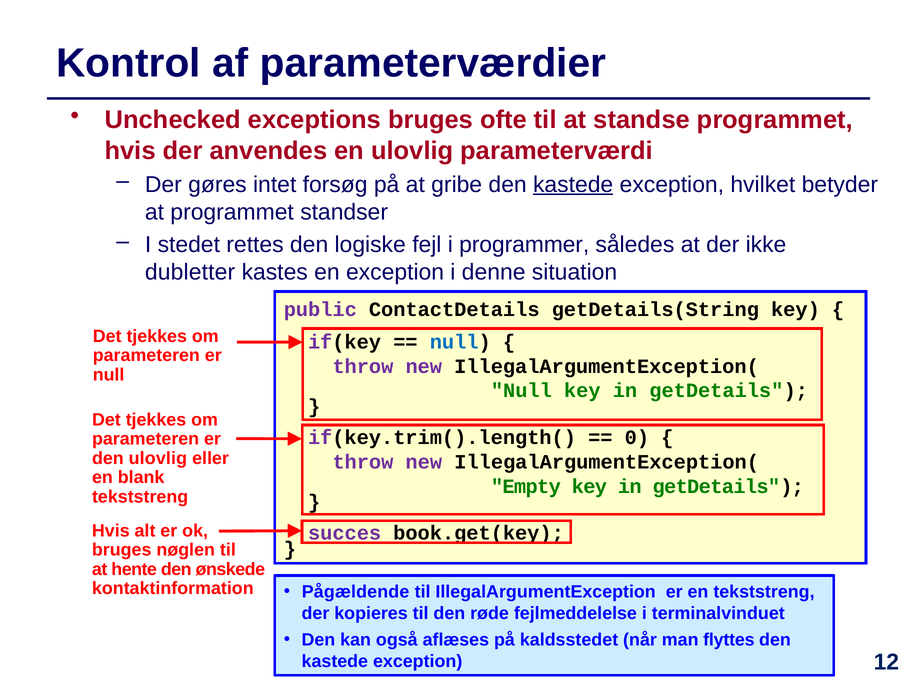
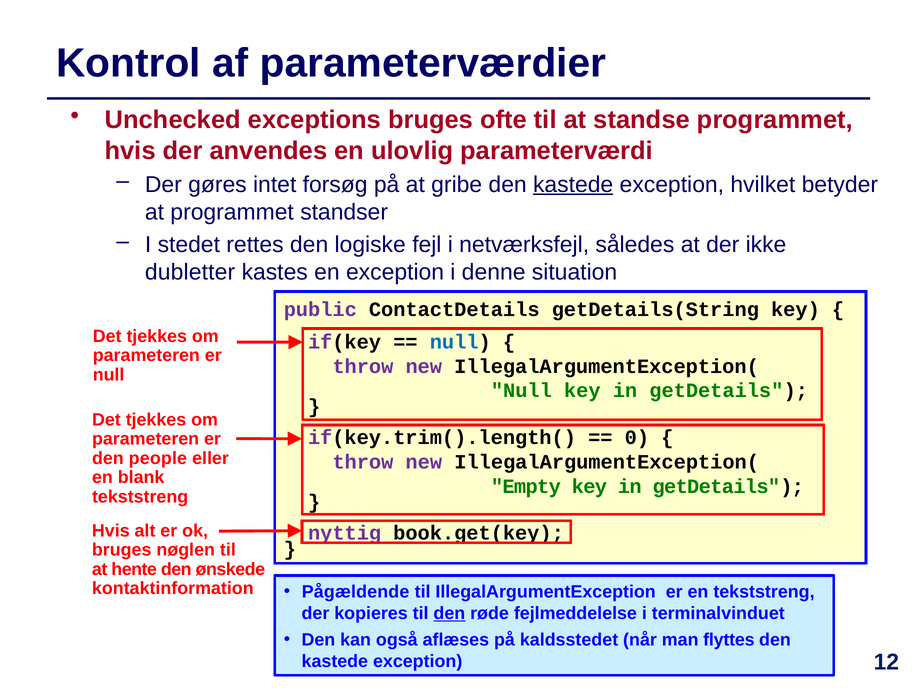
programmer: programmer -> netværksfejl
den ulovlig: ulovlig -> people
succes: succes -> nyttig
den at (449, 613) underline: none -> present
